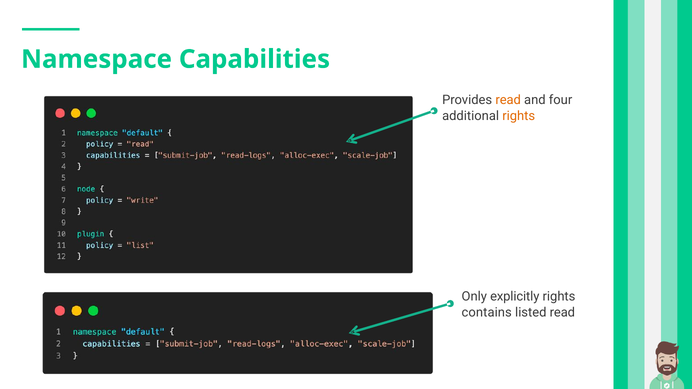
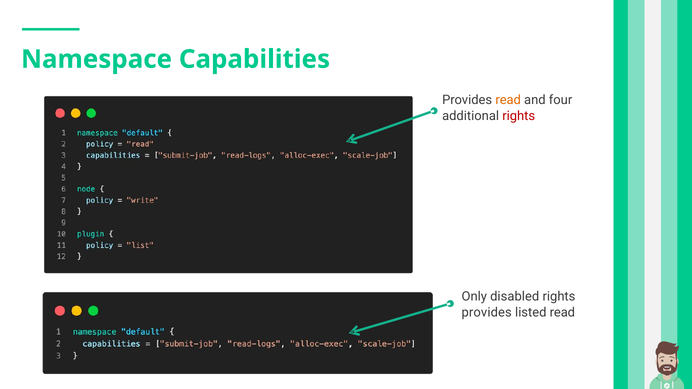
rights at (519, 116) colour: orange -> red
explicitly: explicitly -> disabled
contains at (487, 313): contains -> provides
